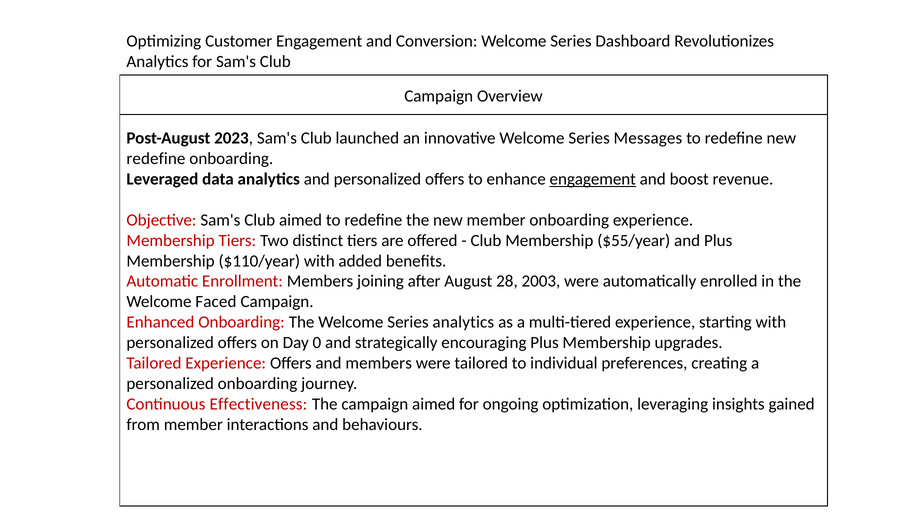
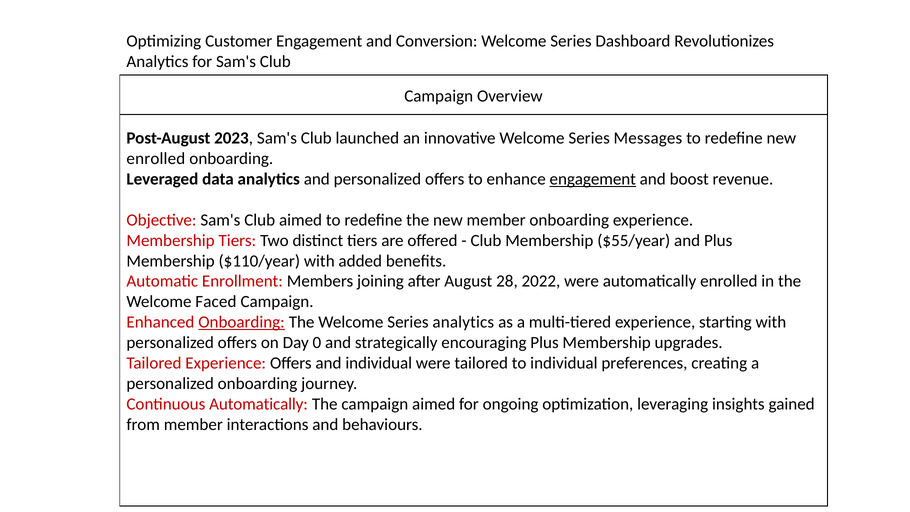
redefine at (156, 158): redefine -> enrolled
2003: 2003 -> 2022
Onboarding at (242, 322) underline: none -> present
and members: members -> individual
Continuous Effectiveness: Effectiveness -> Automatically
